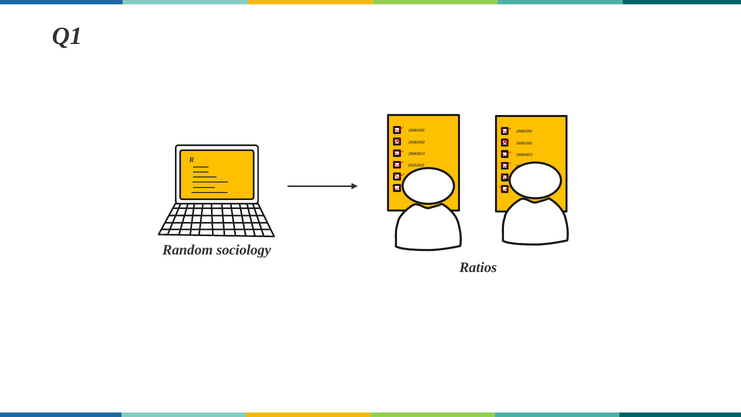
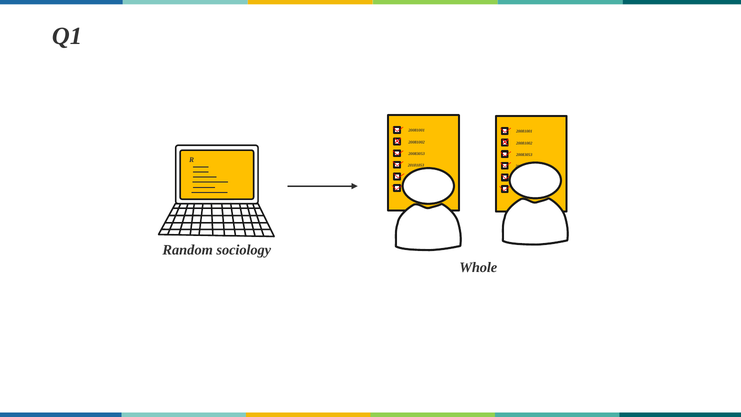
Ratios: Ratios -> Whole
